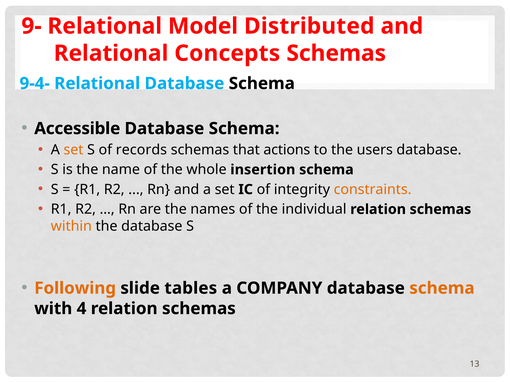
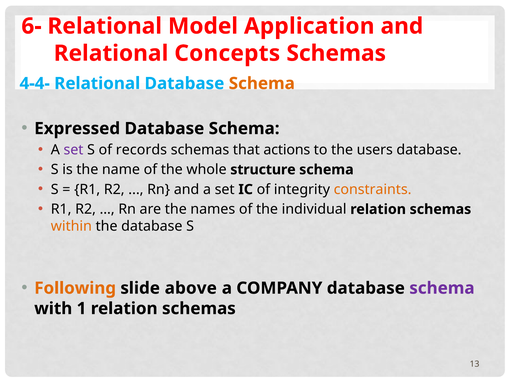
9-: 9- -> 6-
Distributed: Distributed -> Application
9-4-: 9-4- -> 4-4-
Schema at (262, 84) colour: black -> orange
Accessible: Accessible -> Expressed
set at (73, 150) colour: orange -> purple
insertion: insertion -> structure
tables: tables -> above
schema at (442, 289) colour: orange -> purple
4: 4 -> 1
